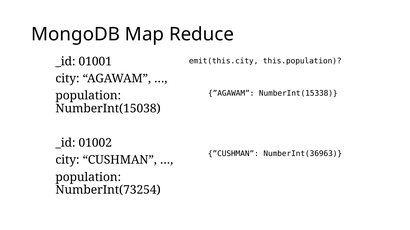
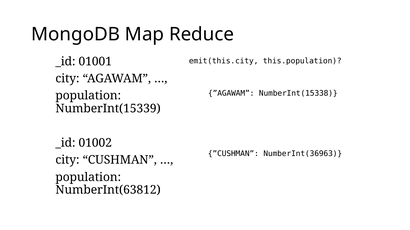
NumberInt(15038: NumberInt(15038 -> NumberInt(15339
NumberInt(73254: NumberInt(73254 -> NumberInt(63812
